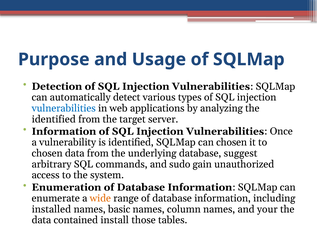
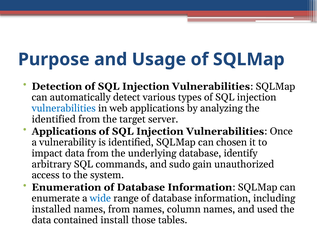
Information at (64, 131): Information -> Applications
chosen at (47, 153): chosen -> impact
suggest: suggest -> identify
wide colour: orange -> blue
names basic: basic -> from
your: your -> used
